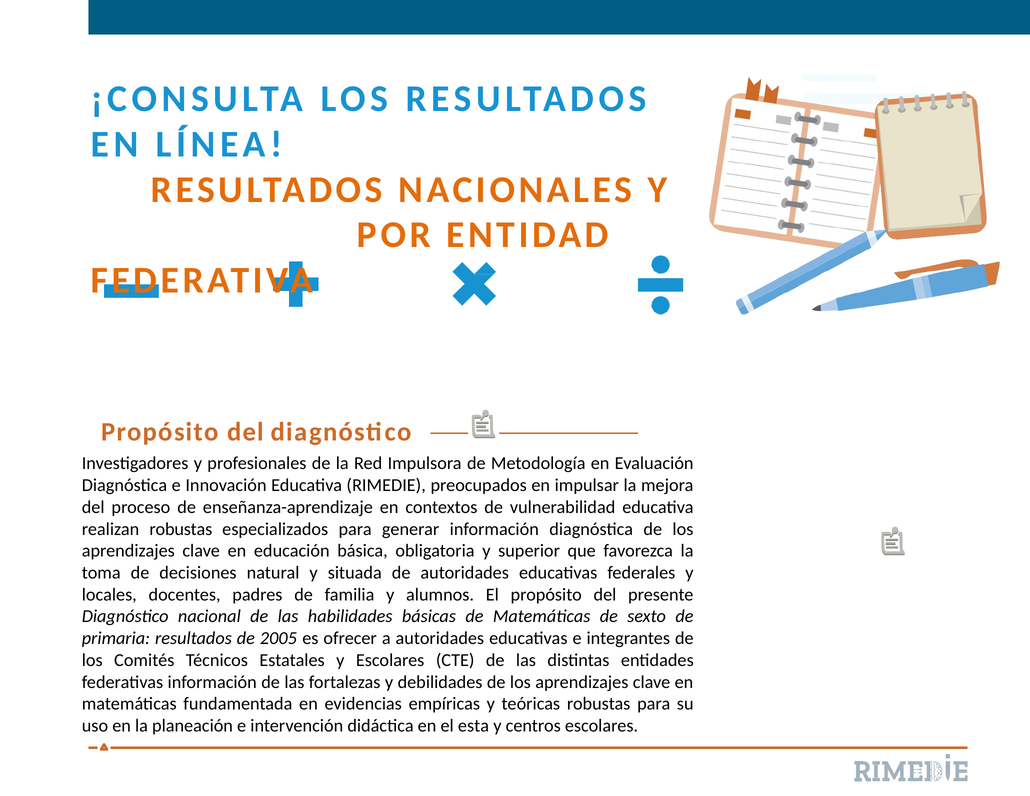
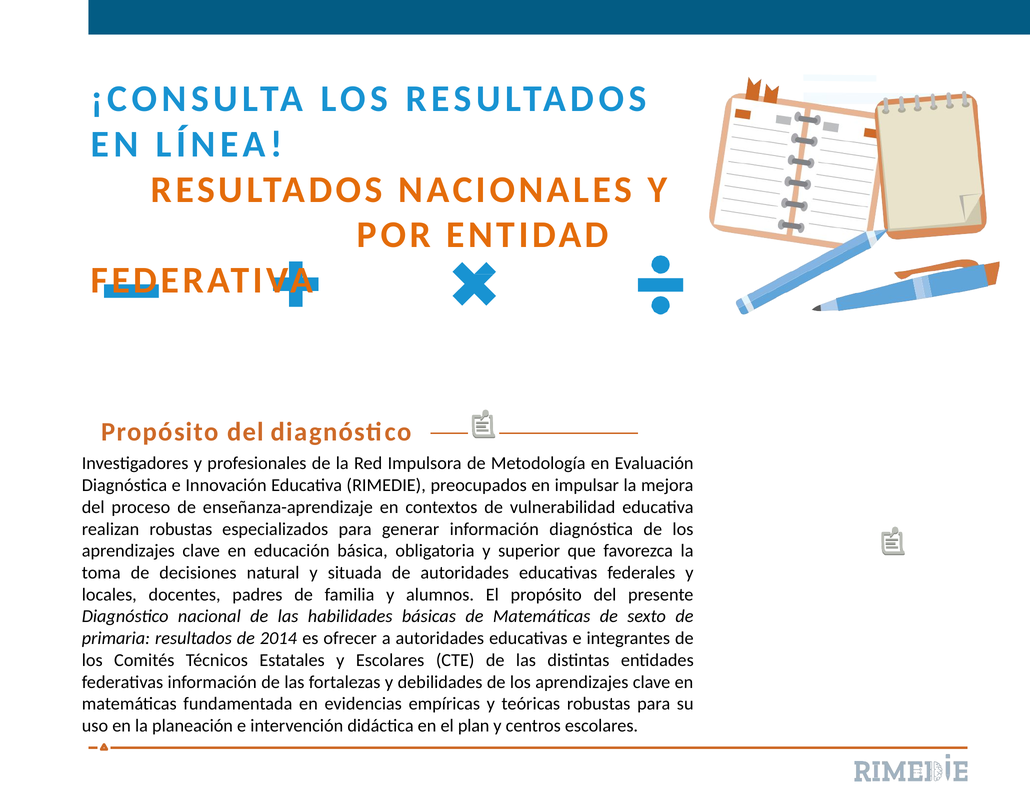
2005: 2005 -> 2014
esta: esta -> plan
